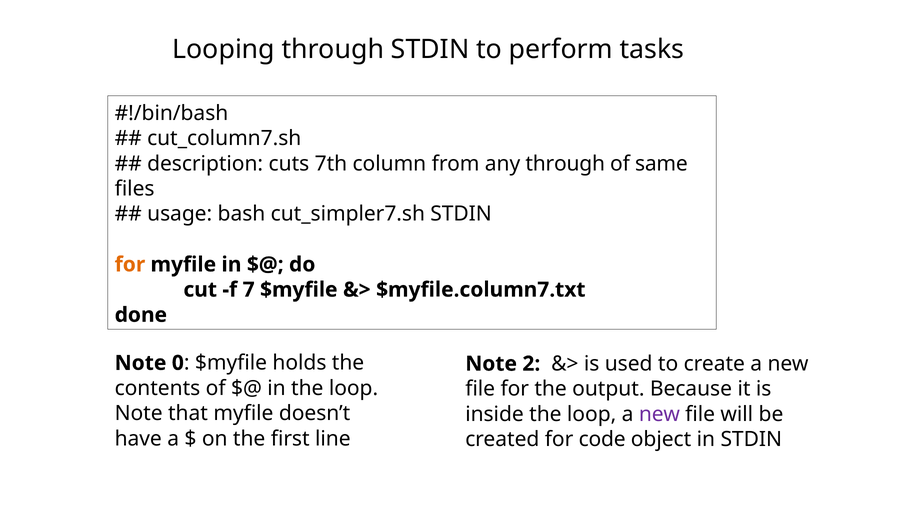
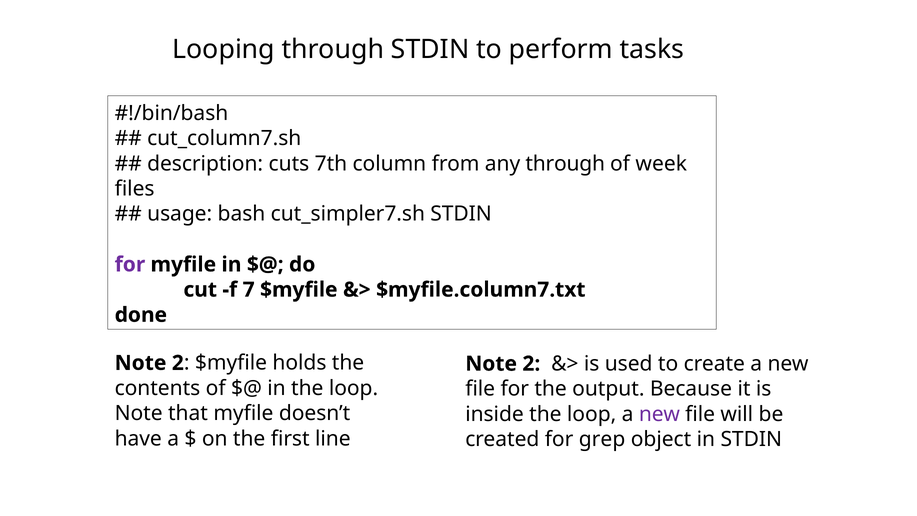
same: same -> week
for at (130, 264) colour: orange -> purple
0 at (178, 363): 0 -> 2
code: code -> grep
